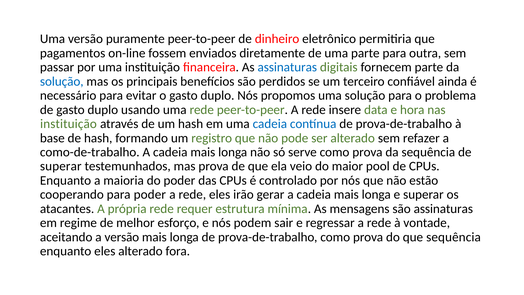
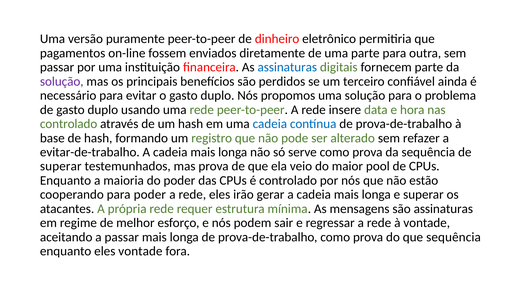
solução at (62, 81) colour: blue -> purple
instituição at (68, 124): instituição -> controlado
como-de-trabalho: como-de-trabalho -> evitar-de-trabalho
a versão: versão -> passar
eles alterado: alterado -> vontade
